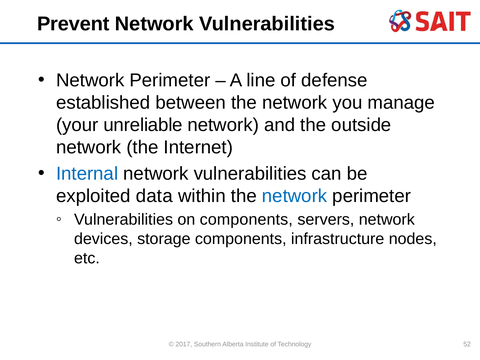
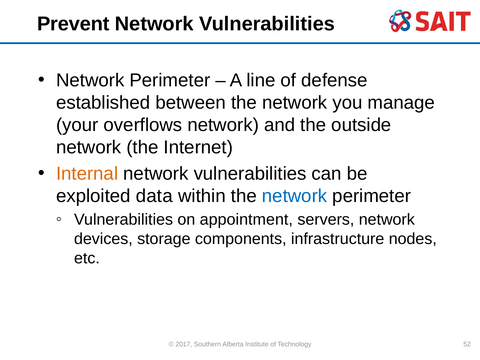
unreliable: unreliable -> overflows
Internal colour: blue -> orange
on components: components -> appointment
